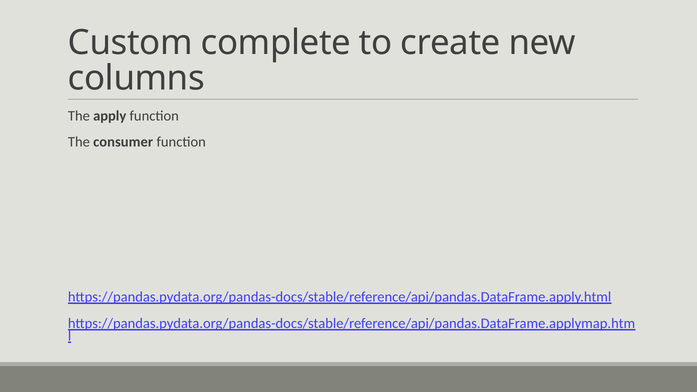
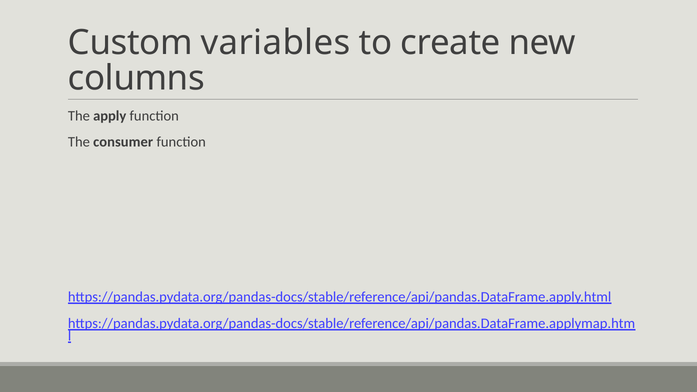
complete: complete -> variables
